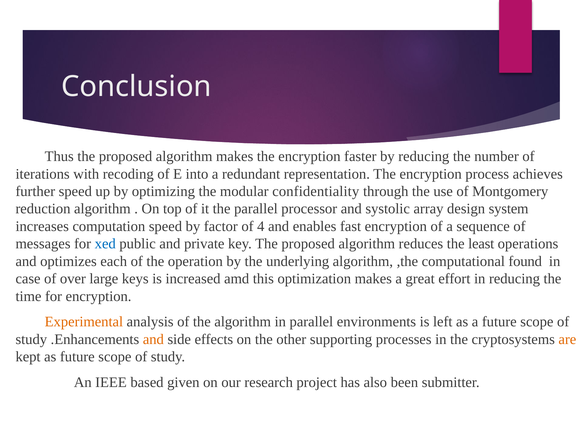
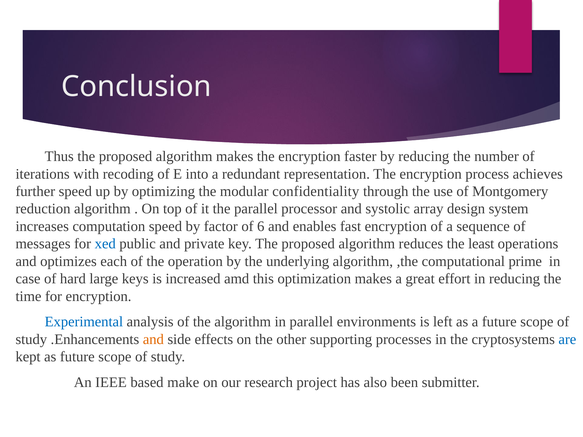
4: 4 -> 6
found: found -> prime
over: over -> hard
Experimental colour: orange -> blue
are colour: orange -> blue
given: given -> make
